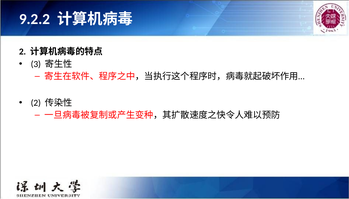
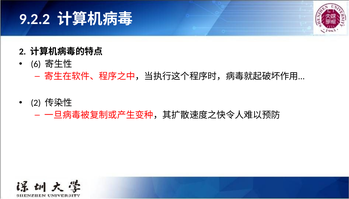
3: 3 -> 6
